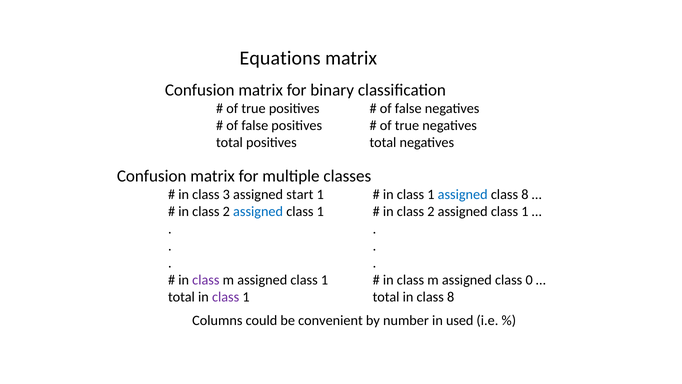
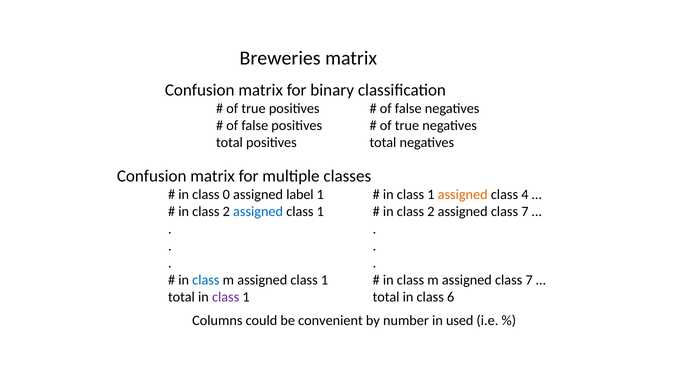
Equations: Equations -> Breweries
3: 3 -> 0
start: start -> label
assigned at (463, 194) colour: blue -> orange
8 at (525, 194): 8 -> 4
1 at (525, 212): 1 -> 7
class at (206, 280) colour: purple -> blue
m assigned class 0: 0 -> 7
in class 8: 8 -> 6
